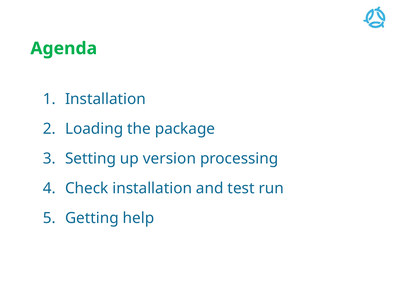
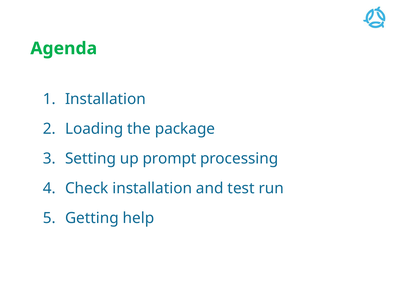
version: version -> prompt
